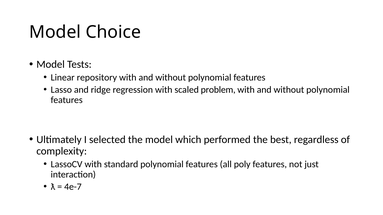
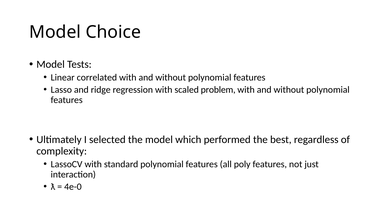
repository: repository -> correlated
4e-7: 4e-7 -> 4e-0
